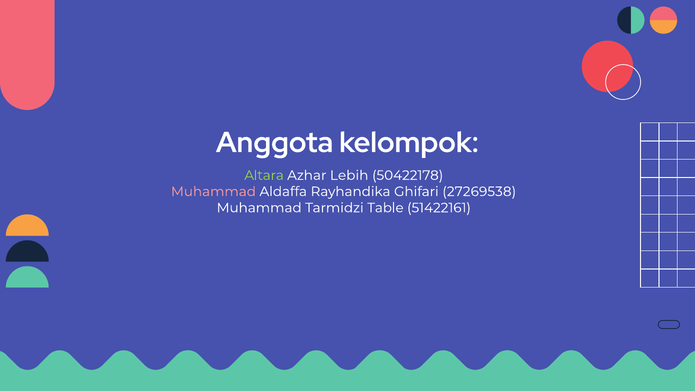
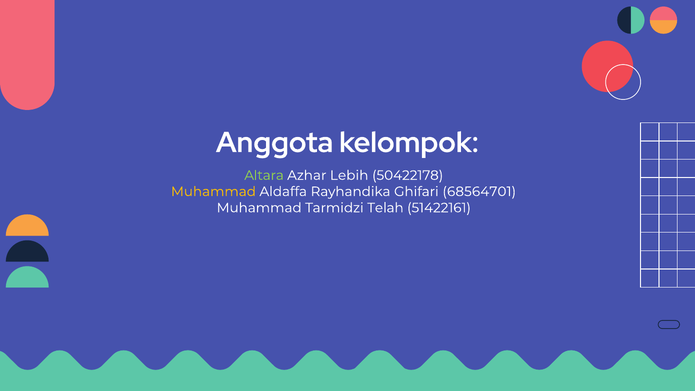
Muhammad at (213, 192) colour: pink -> yellow
27269538: 27269538 -> 68564701
Table: Table -> Telah
